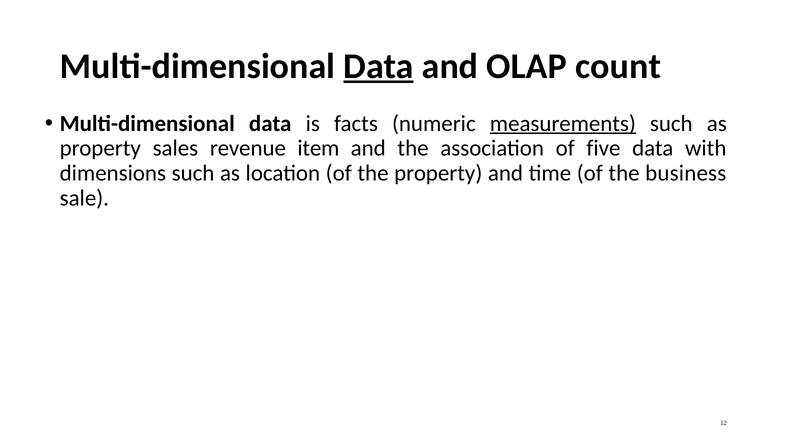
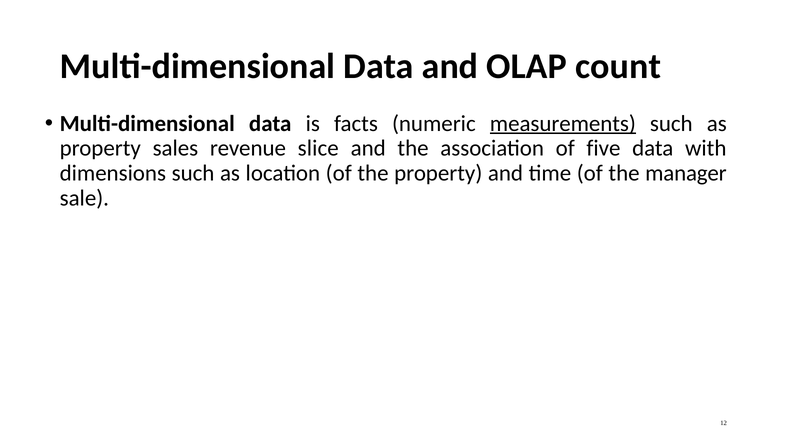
Data at (379, 66) underline: present -> none
item: item -> slice
business: business -> manager
